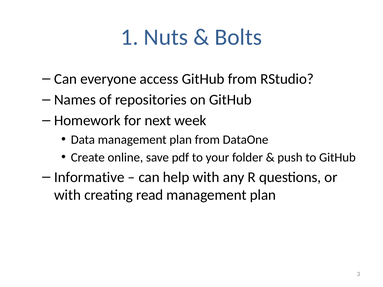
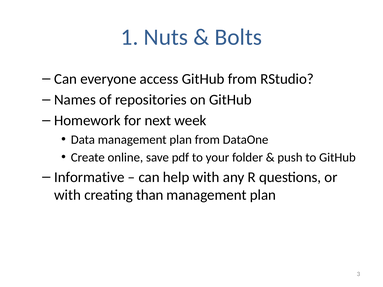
read: read -> than
